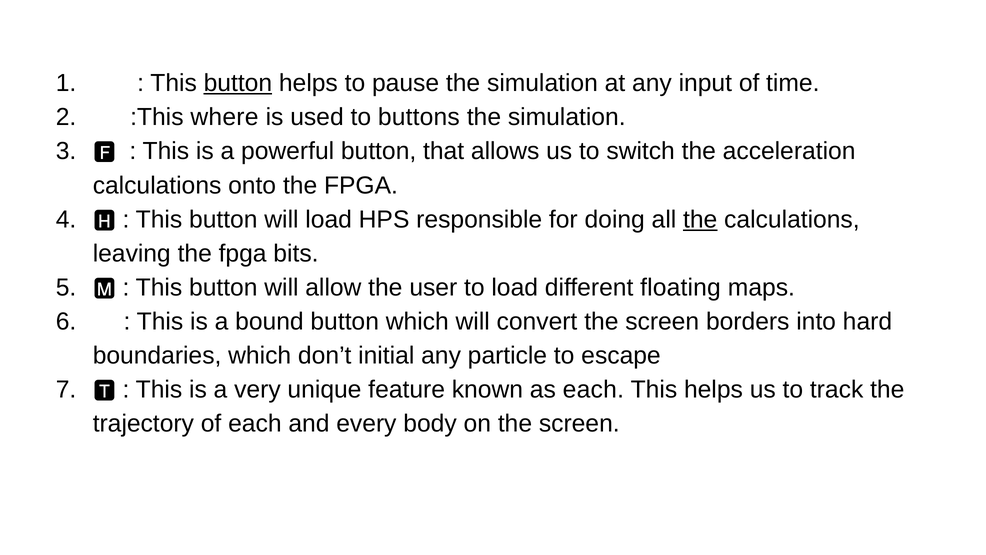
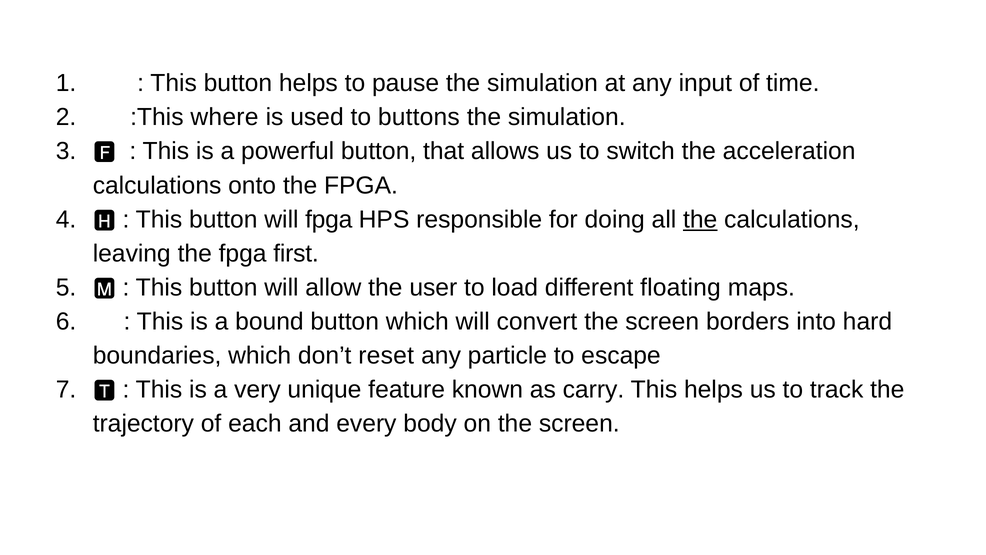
button at (238, 83) underline: present -> none
will load: load -> fpga
bits: bits -> first
initial: initial -> reset
as each: each -> carry
